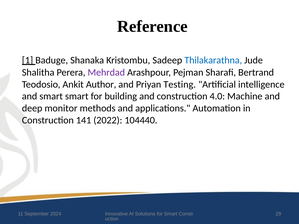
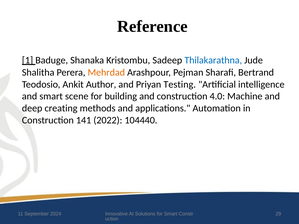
Mehrdad colour: purple -> orange
smart smart: smart -> scene
monitor: monitor -> creating
